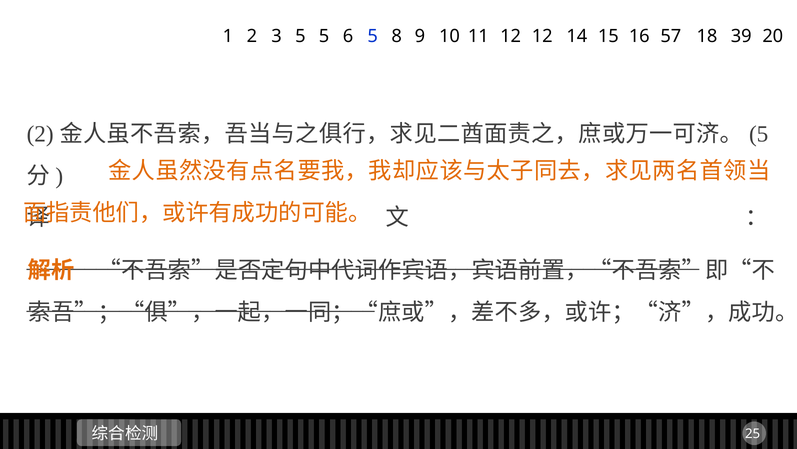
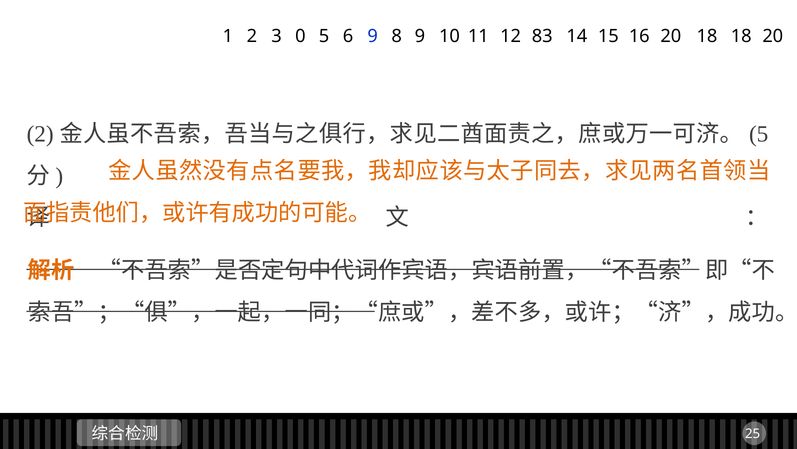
3 5: 5 -> 0
6 5: 5 -> 9
12 12: 12 -> 83
16 57: 57 -> 20
18 39: 39 -> 18
